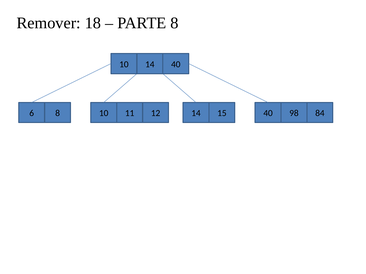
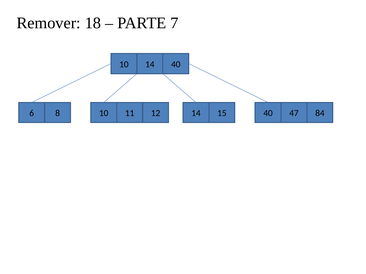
PARTE 8: 8 -> 7
98: 98 -> 47
